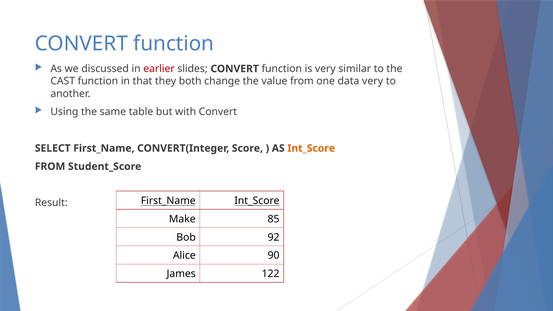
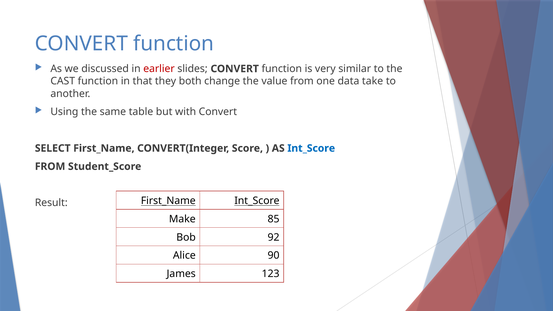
data very: very -> take
Int_Score at (311, 148) colour: orange -> blue
122: 122 -> 123
